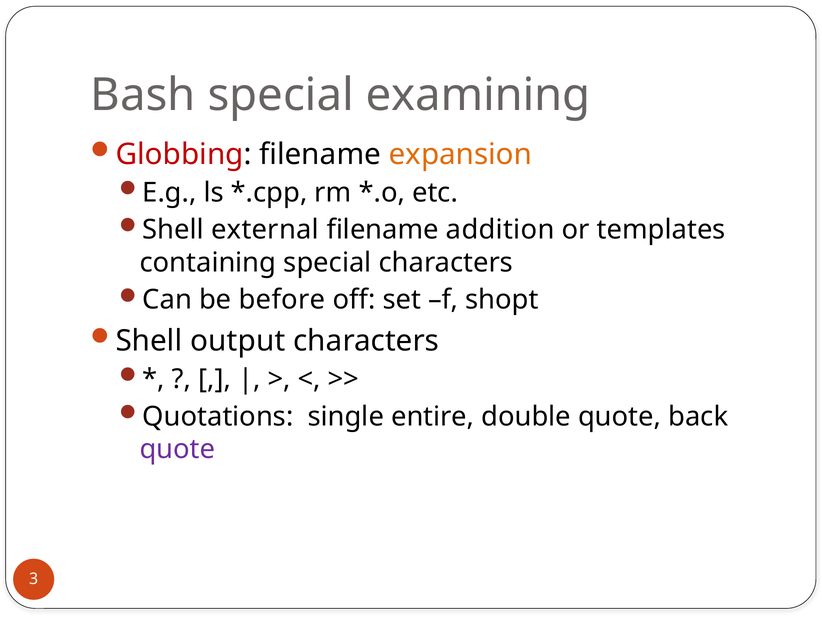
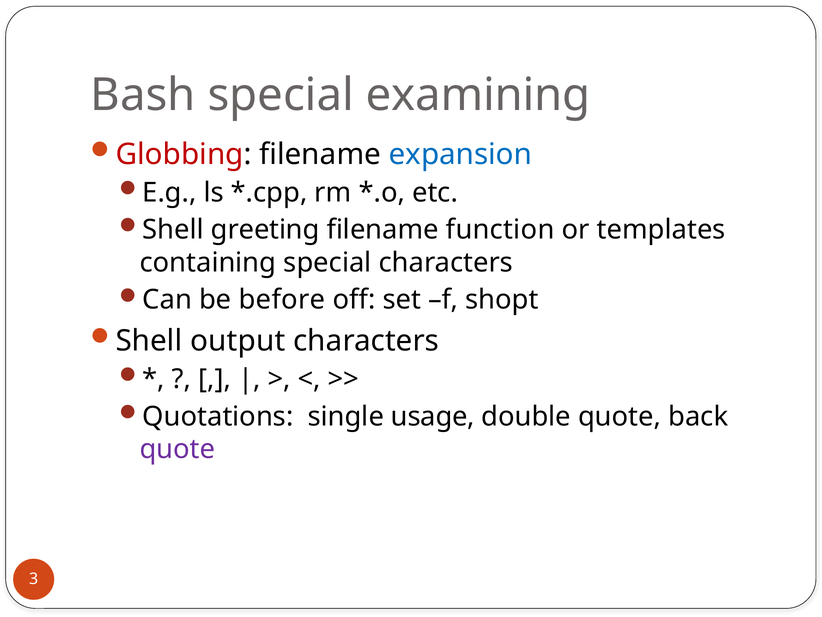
expansion colour: orange -> blue
external: external -> greeting
addition: addition -> function
entire: entire -> usage
